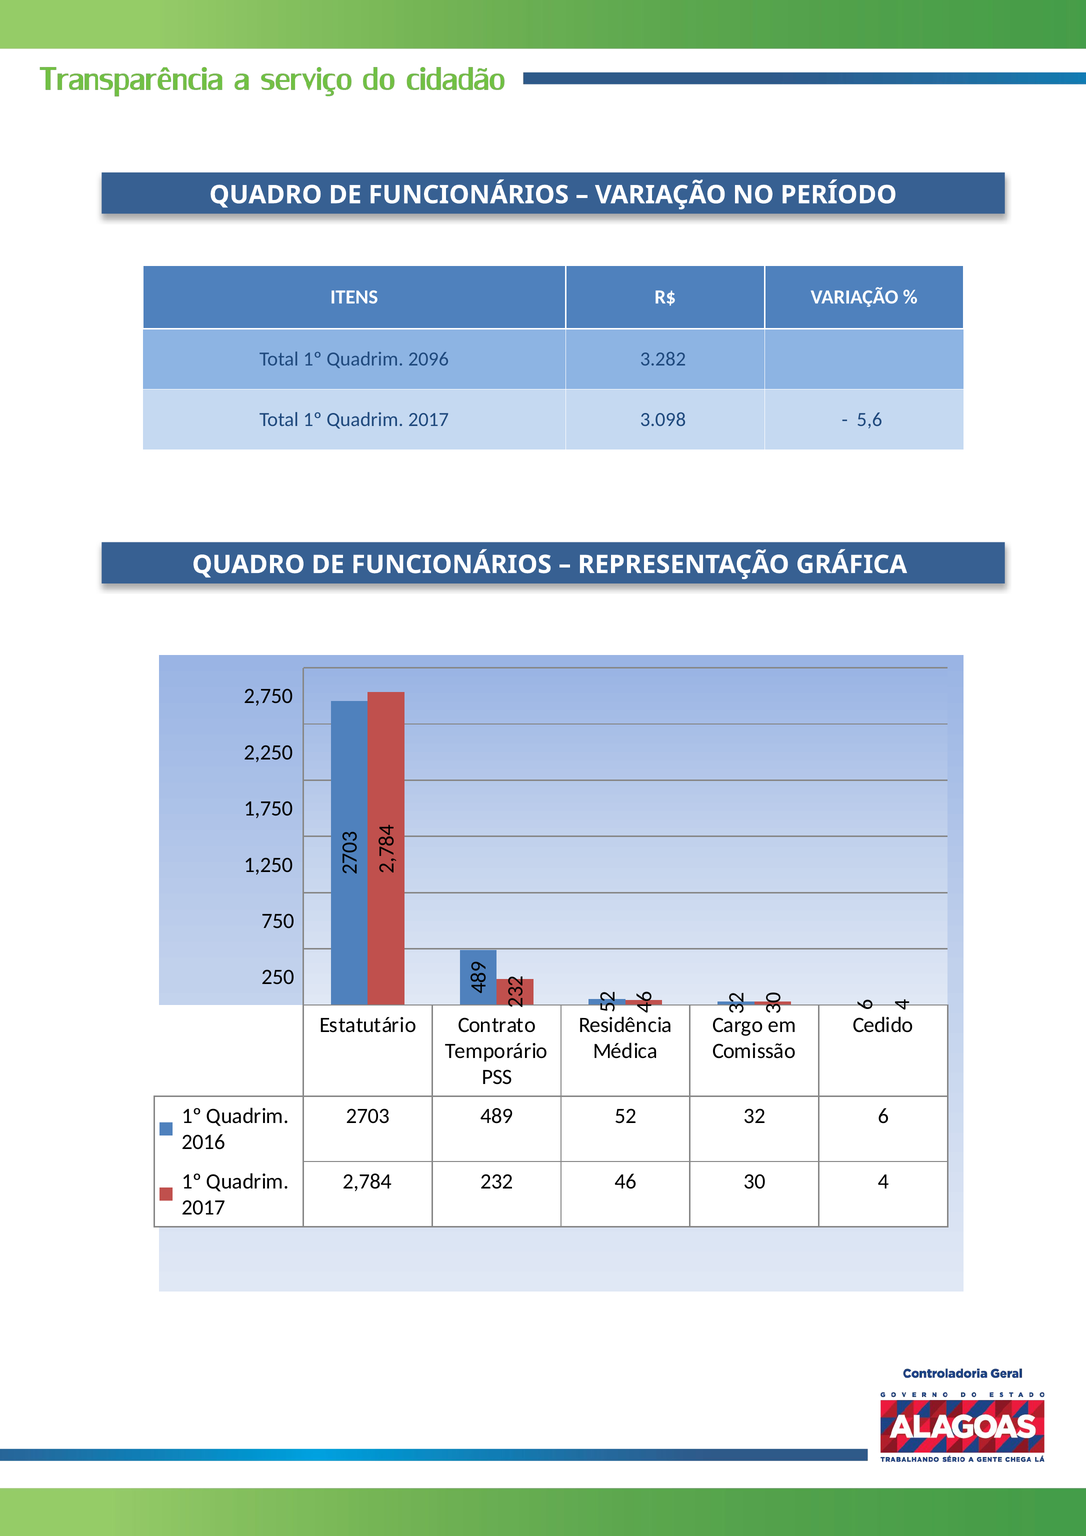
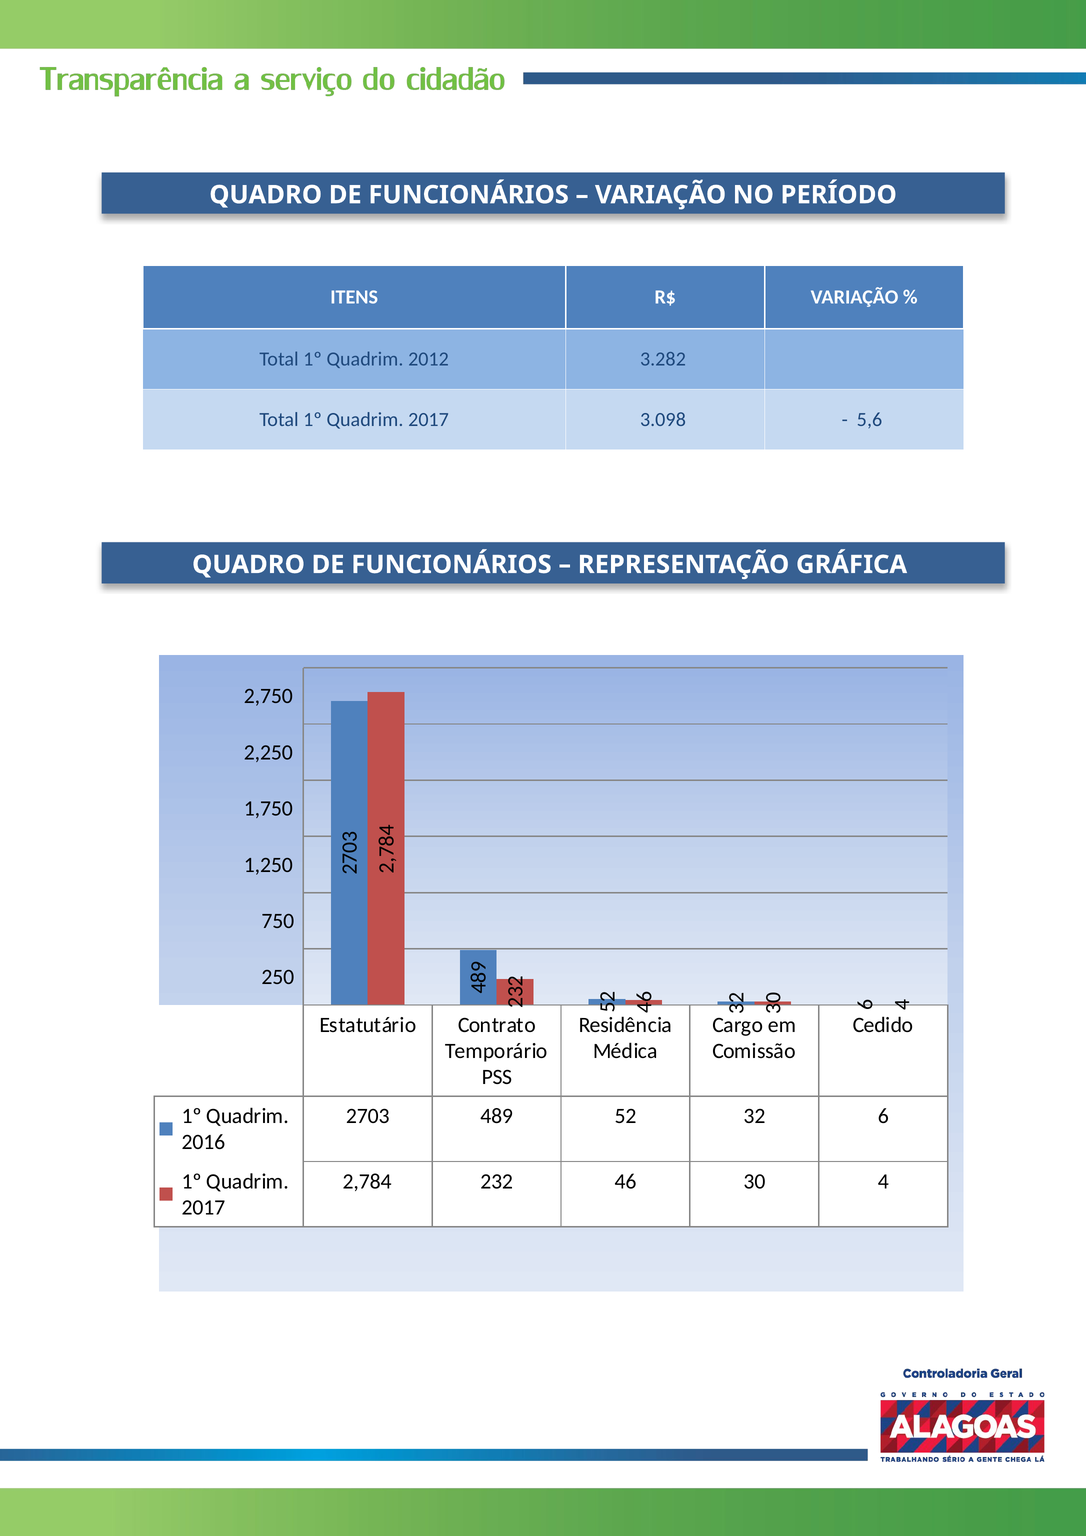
2096: 2096 -> 2012
